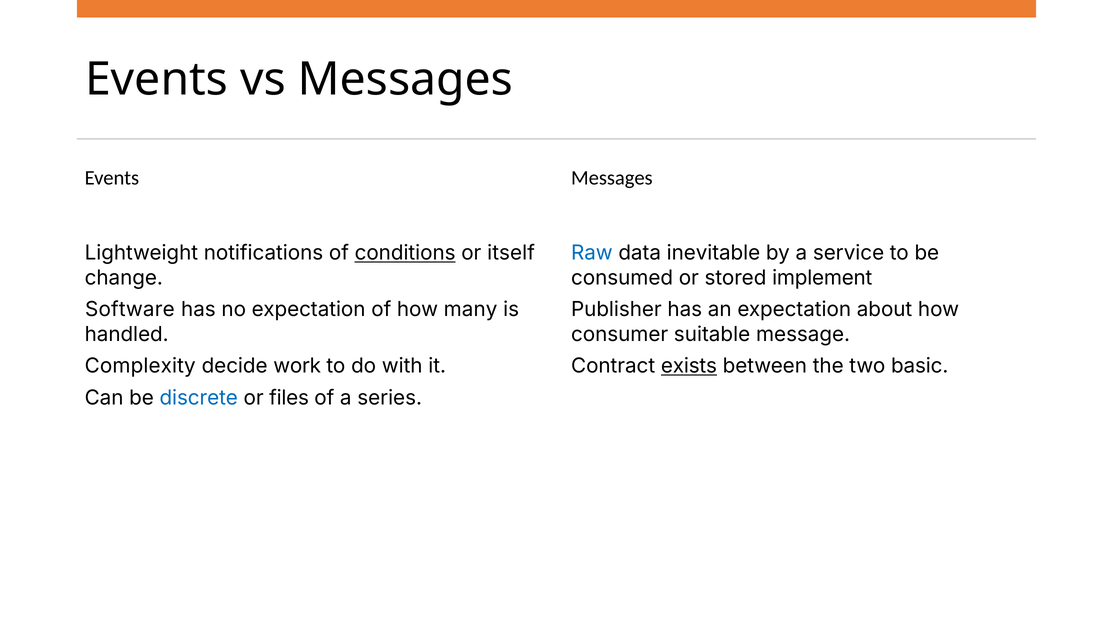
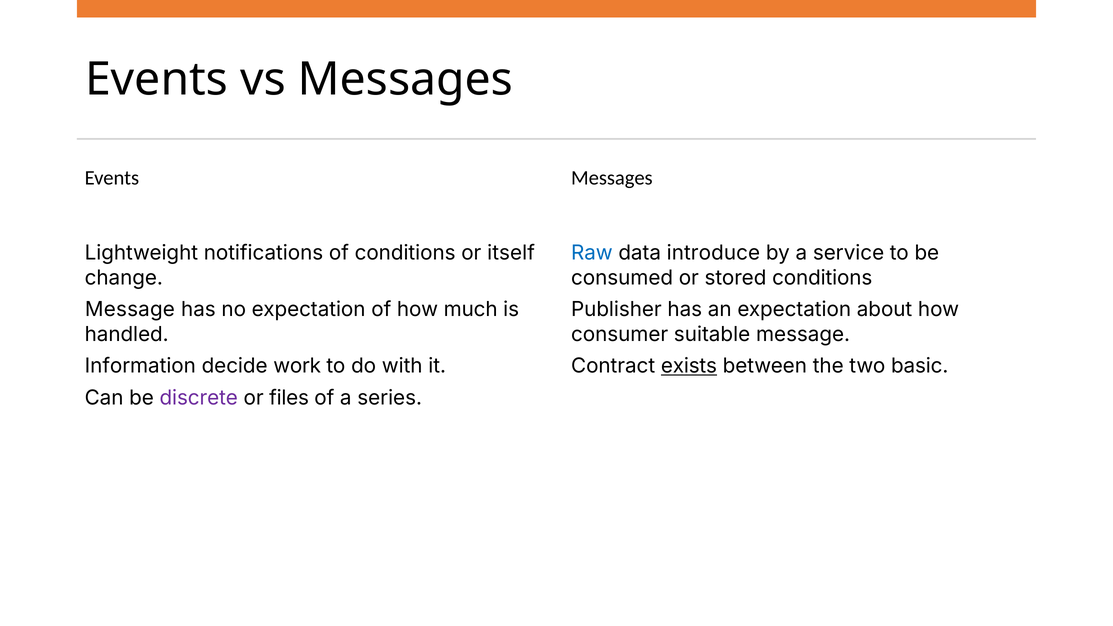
conditions at (405, 253) underline: present -> none
inevitable: inevitable -> introduce
stored implement: implement -> conditions
Software at (130, 310): Software -> Message
many: many -> much
Complexity: Complexity -> Information
discrete colour: blue -> purple
